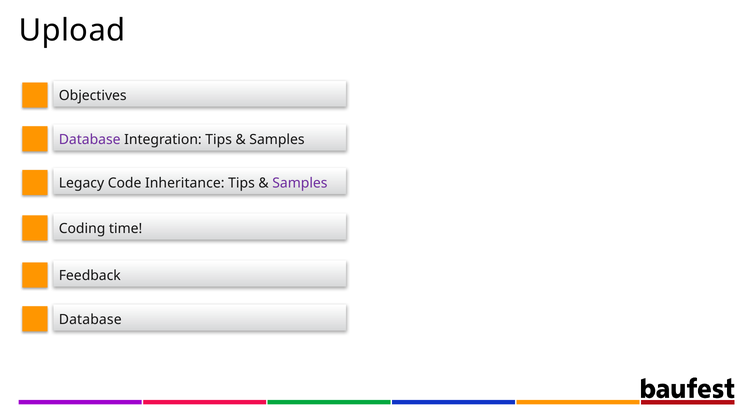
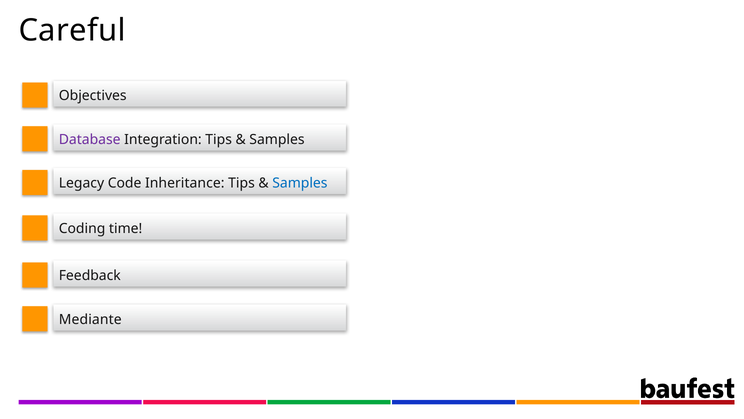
Upload: Upload -> Careful
Samples at (300, 183) colour: purple -> blue
Database at (90, 319): Database -> Mediante
